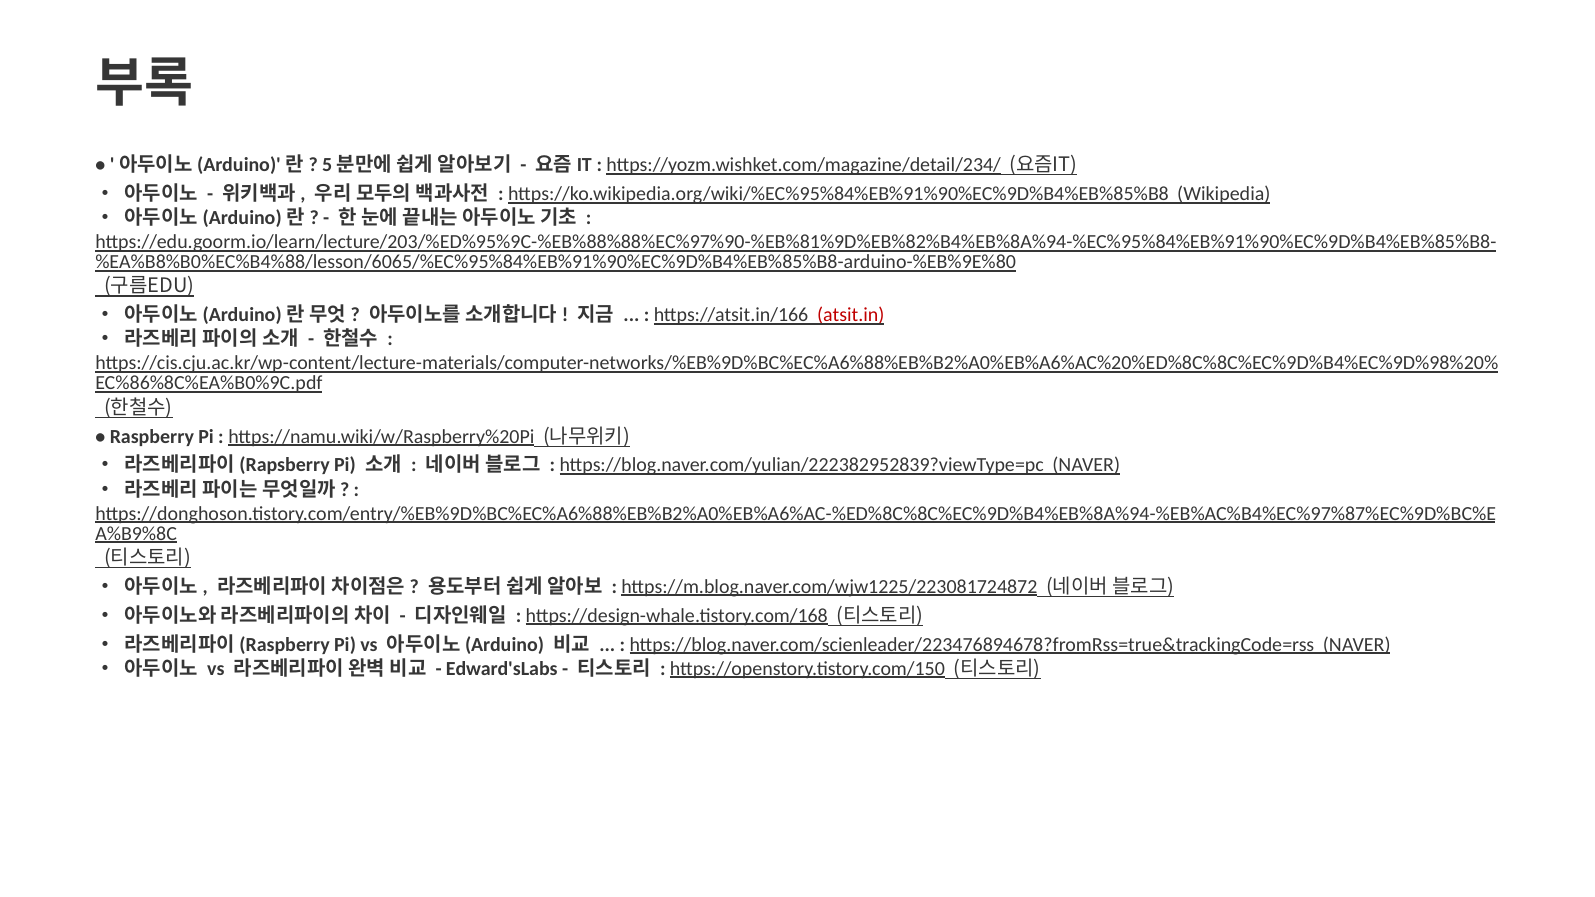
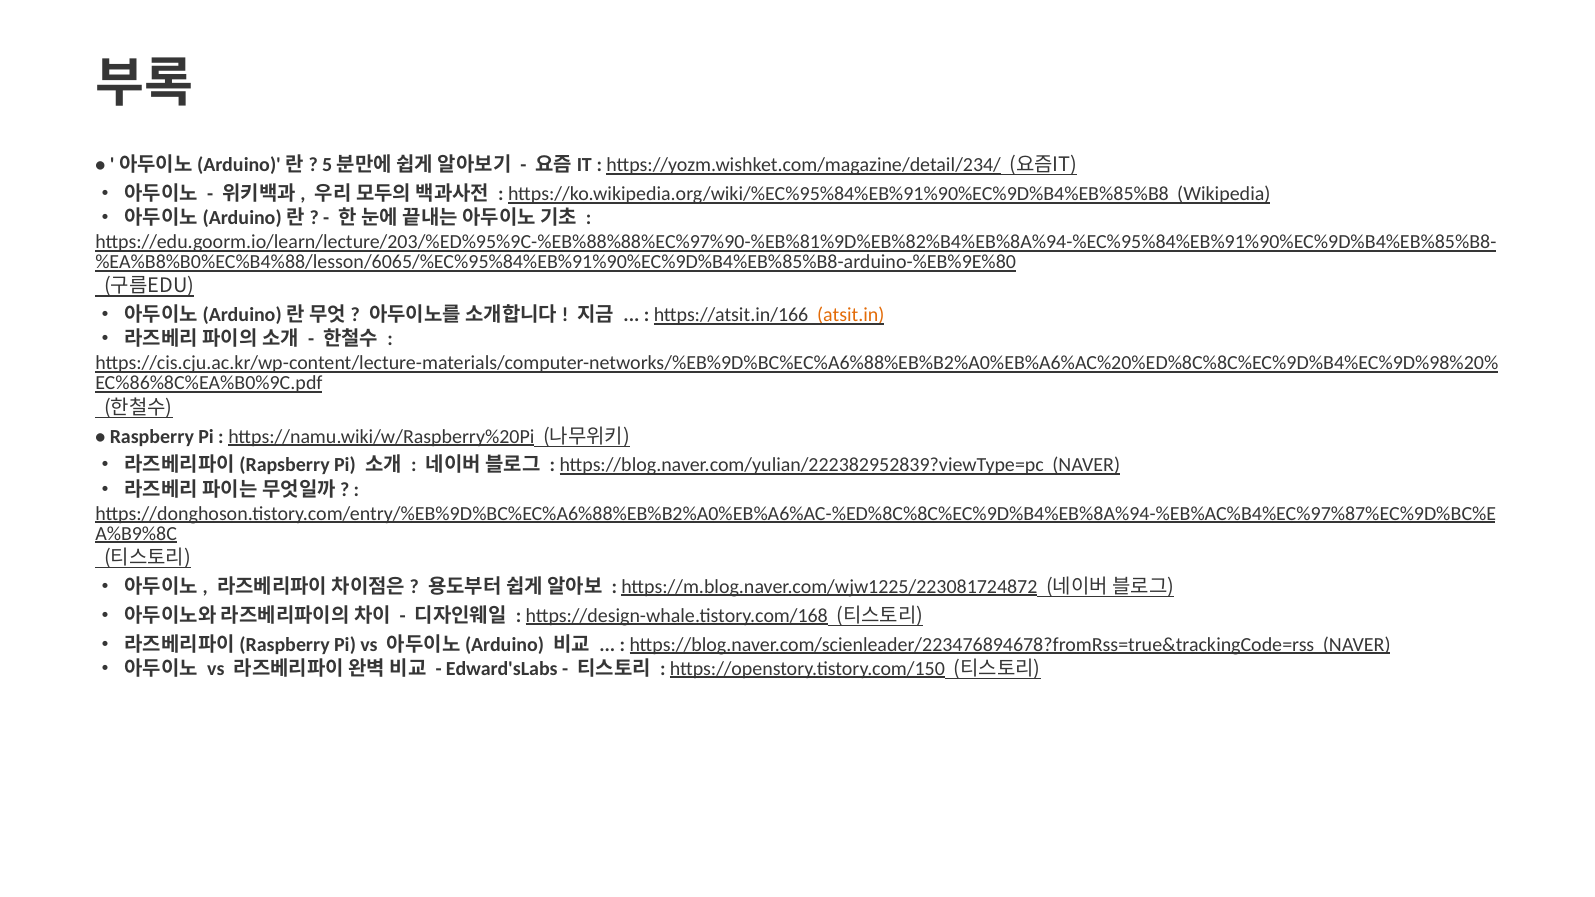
atsit.in colour: red -> orange
